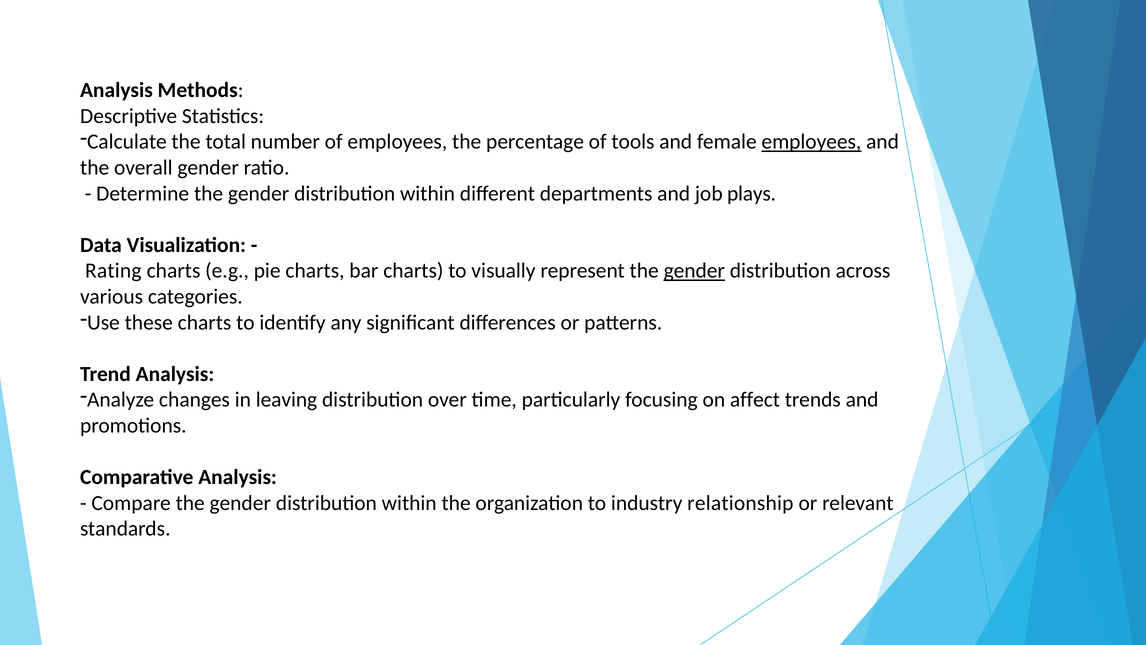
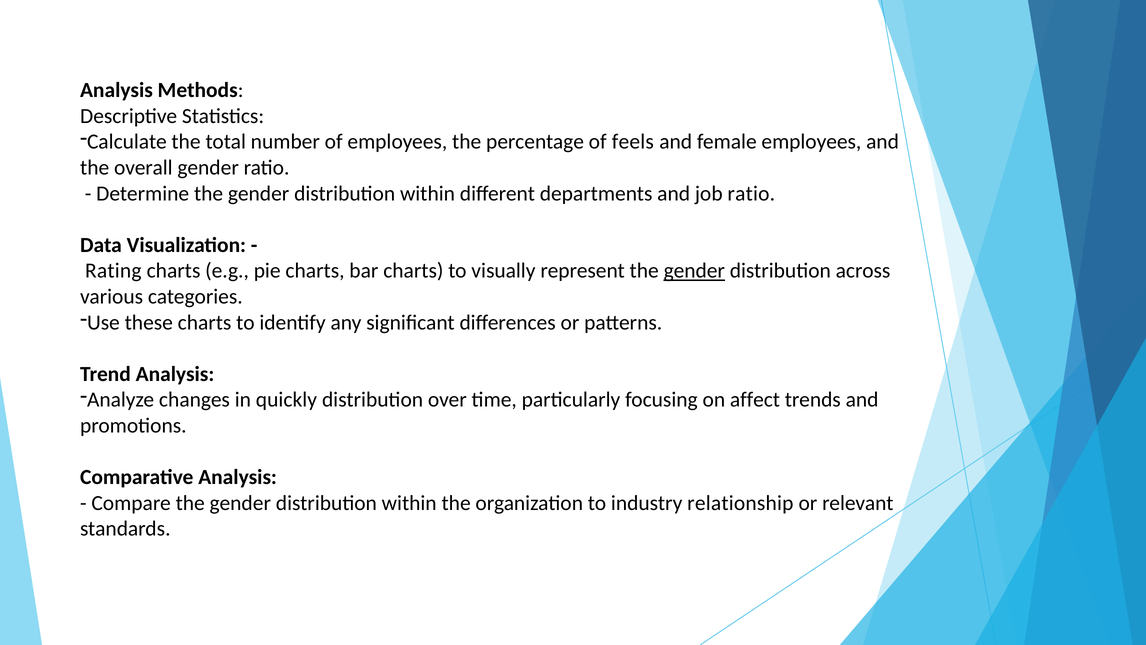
tools: tools -> feels
employees at (811, 142) underline: present -> none
job plays: plays -> ratio
leaving: leaving -> quickly
